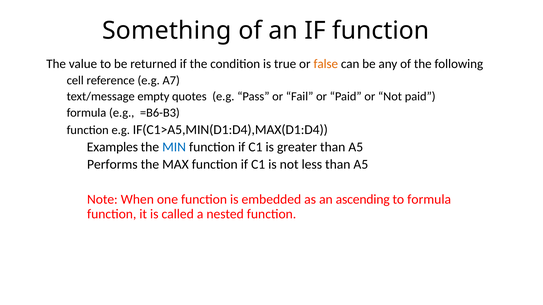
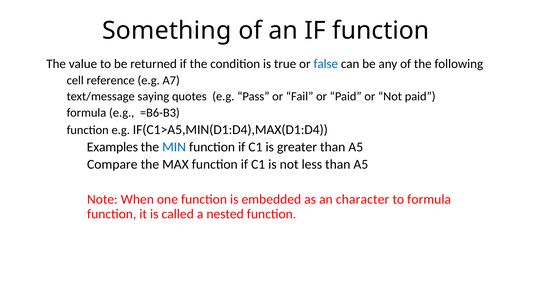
false colour: orange -> blue
empty: empty -> saying
Performs: Performs -> Compare
ascending: ascending -> character
